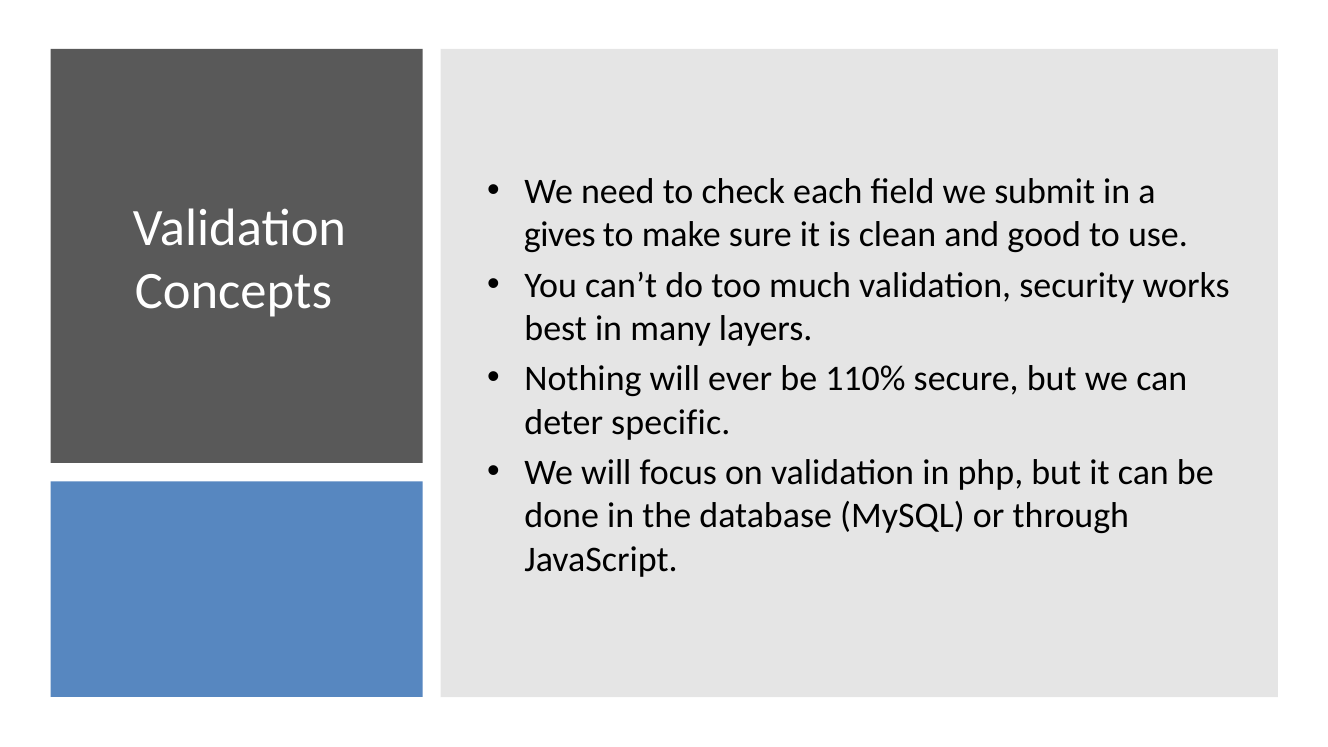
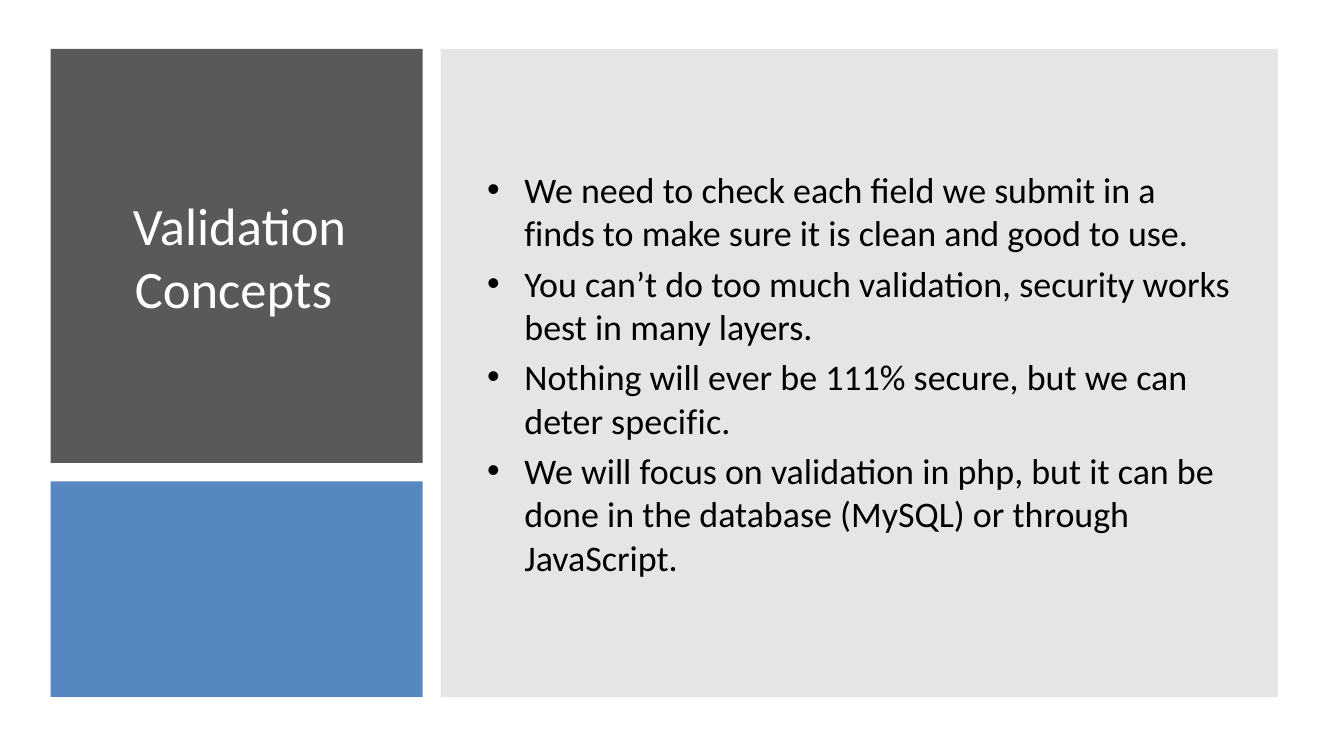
gives: gives -> finds
110%: 110% -> 111%
